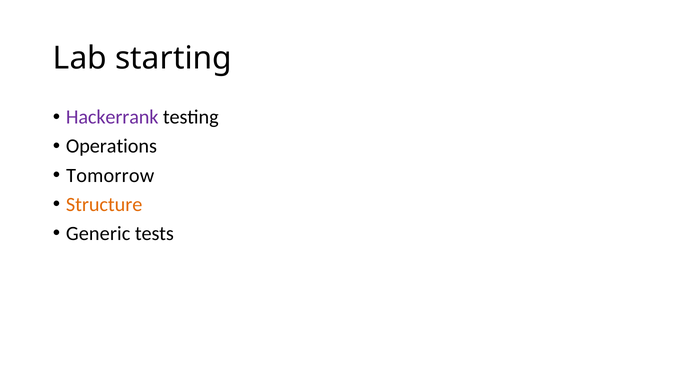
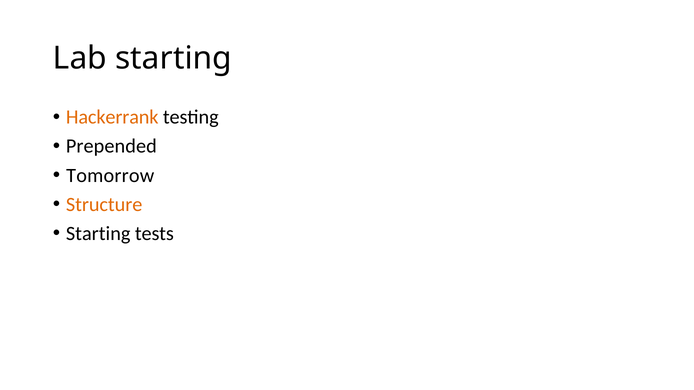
Hackerrank colour: purple -> orange
Operations: Operations -> Prepended
Generic at (98, 234): Generic -> Starting
